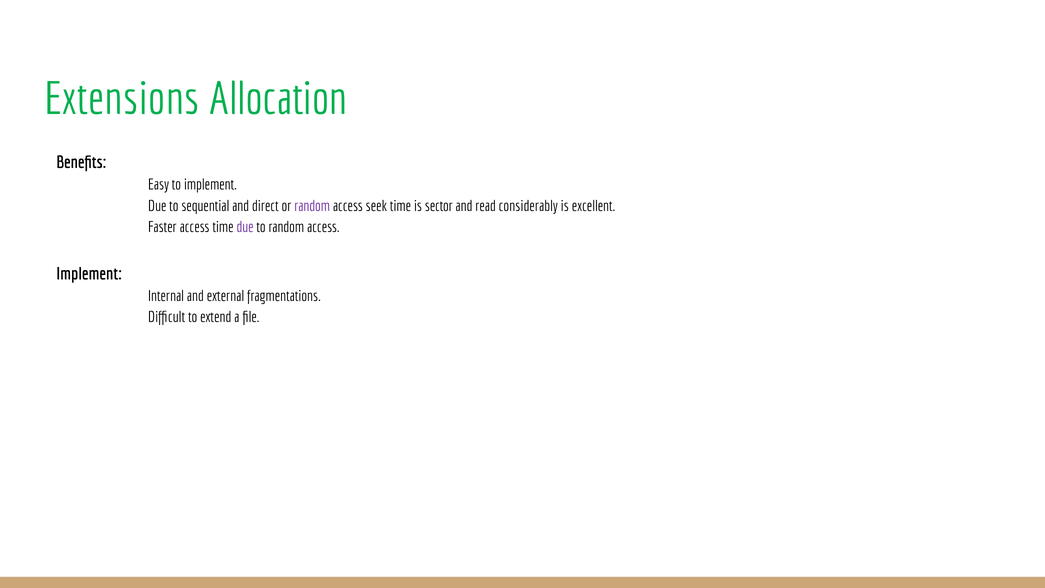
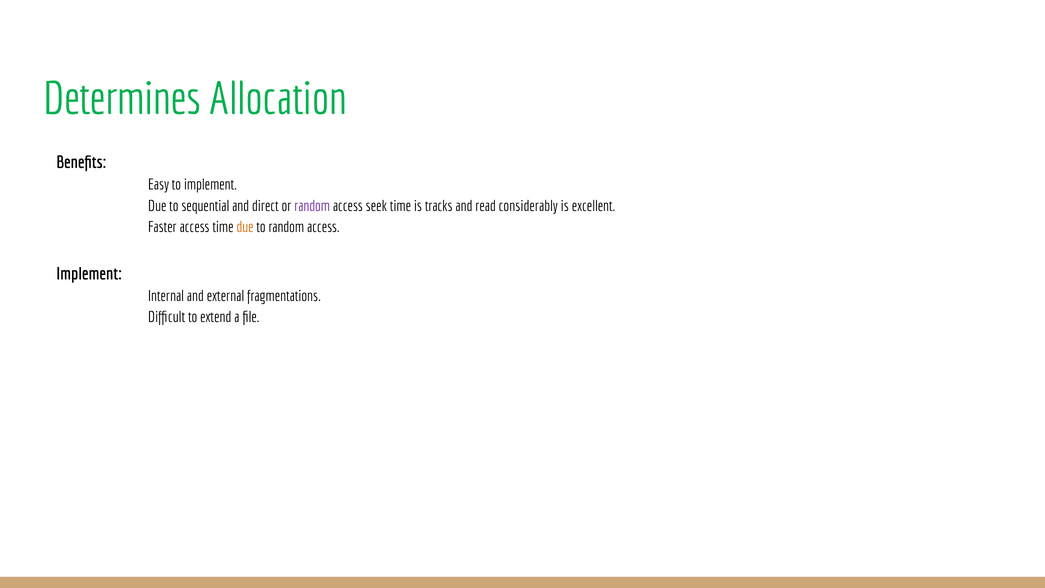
Extensions: Extensions -> Determines
sector: sector -> tracks
due at (245, 227) colour: purple -> orange
